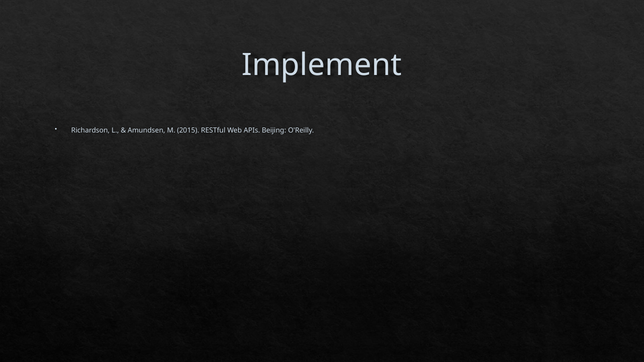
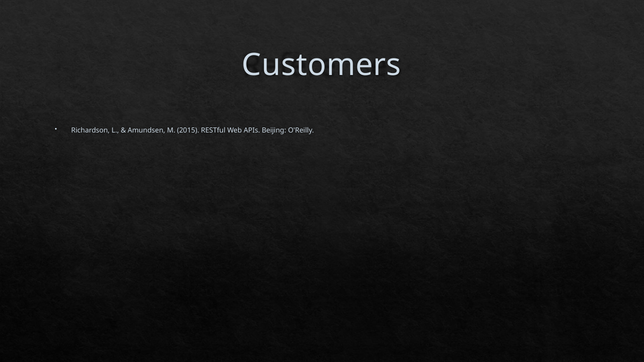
Implement: Implement -> Customers
